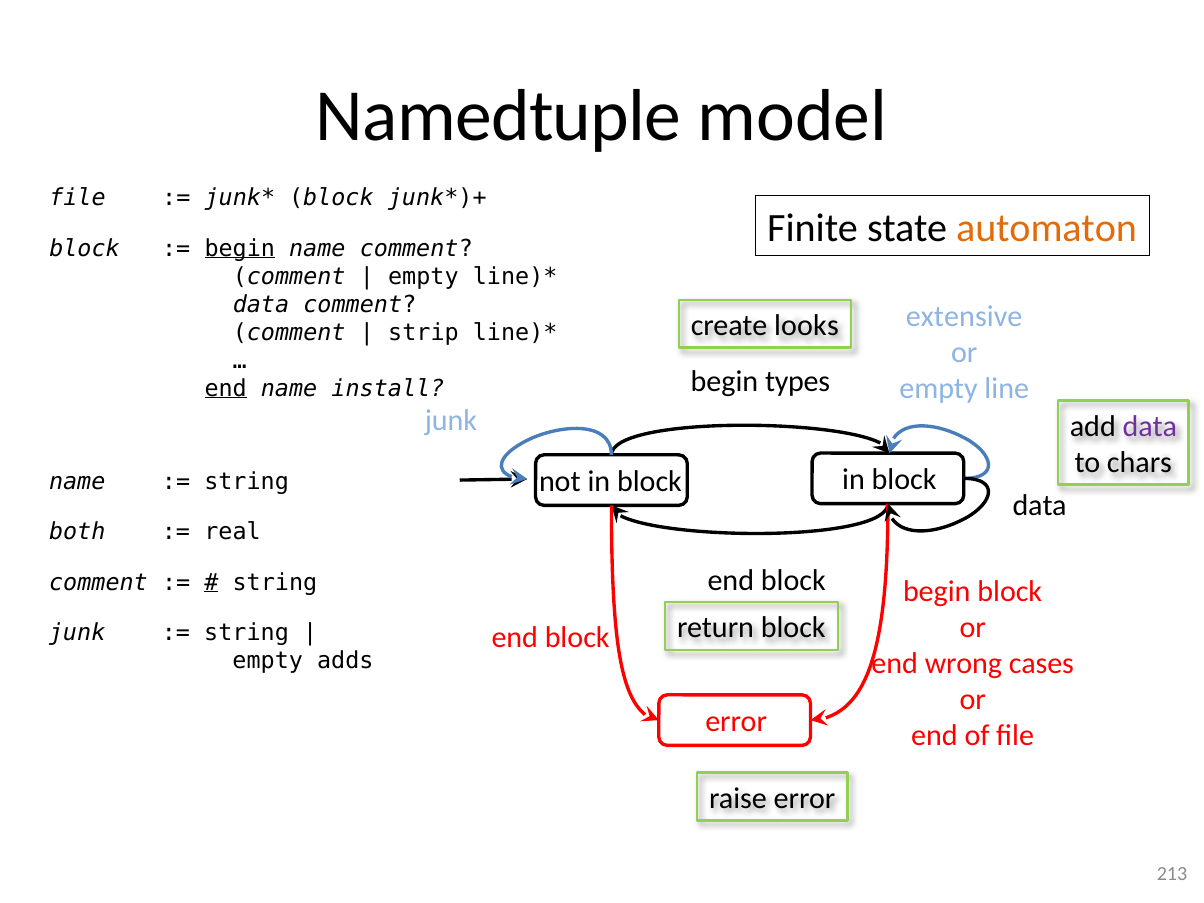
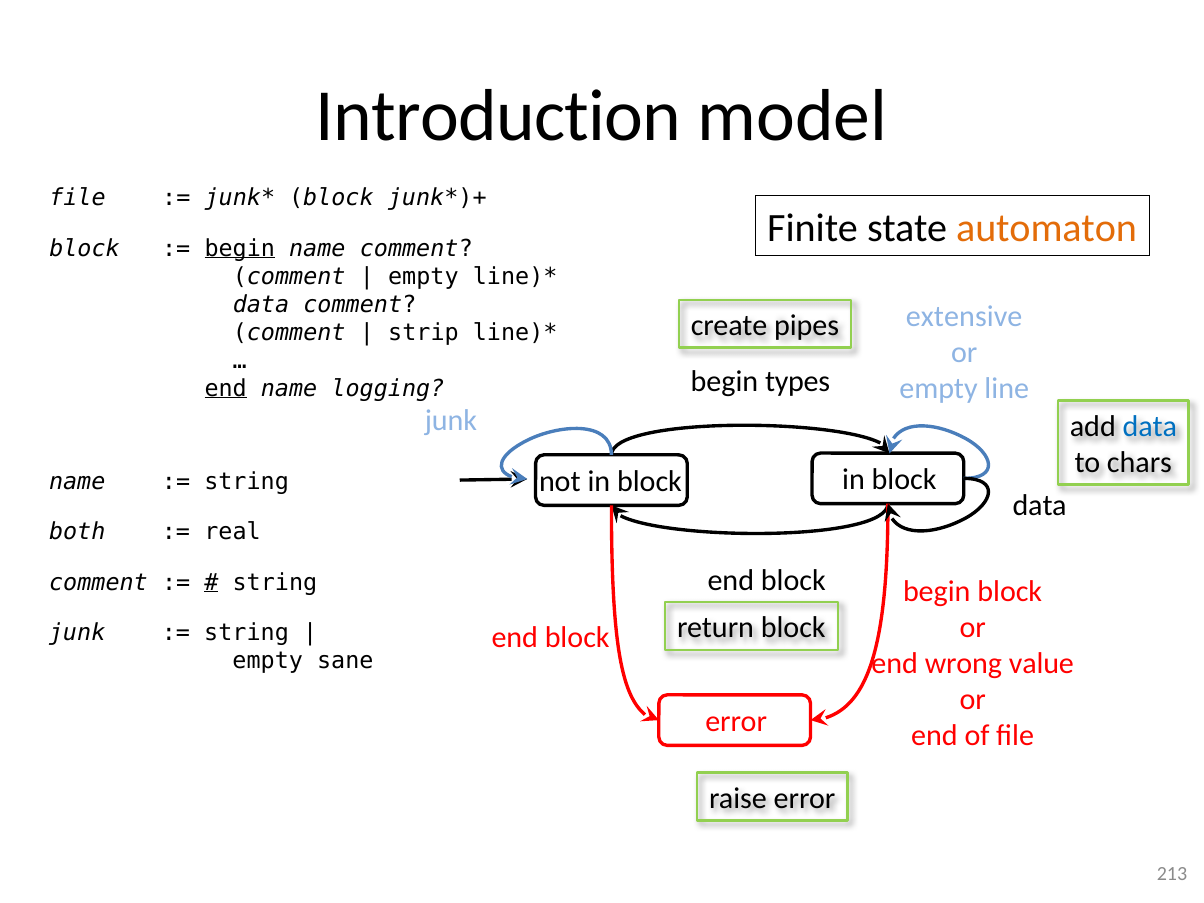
Namedtuple: Namedtuple -> Introduction
looks: looks -> pipes
install: install -> logging
data at (1150, 427) colour: purple -> blue
adds: adds -> sane
cases: cases -> value
